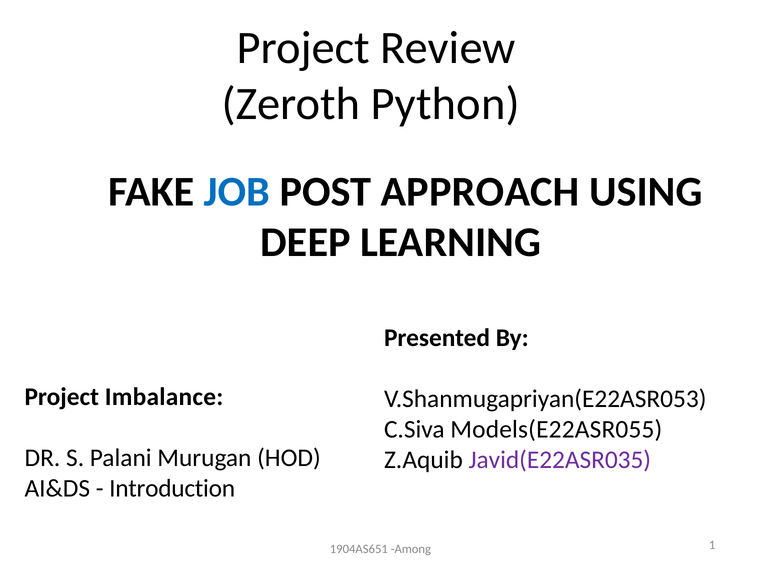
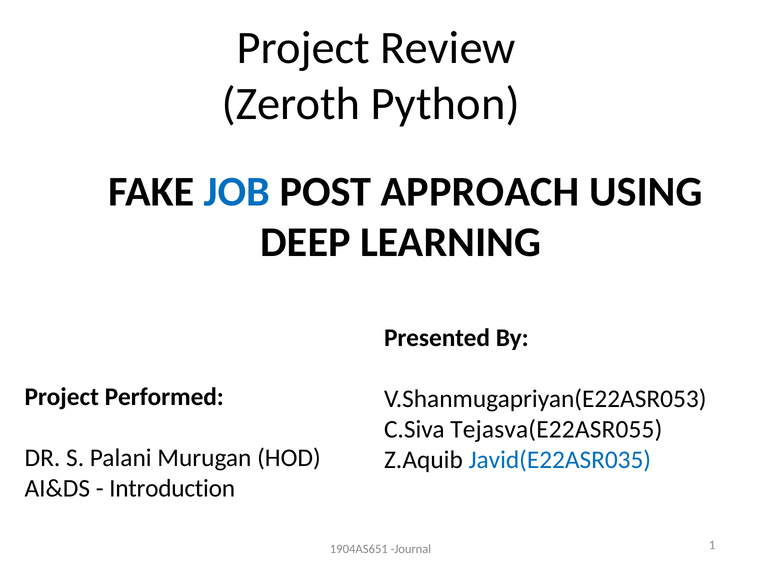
Imbalance: Imbalance -> Performed
Models(E22ASR055: Models(E22ASR055 -> Tejasva(E22ASR055
Javid(E22ASR035 colour: purple -> blue
Among: Among -> Journal
